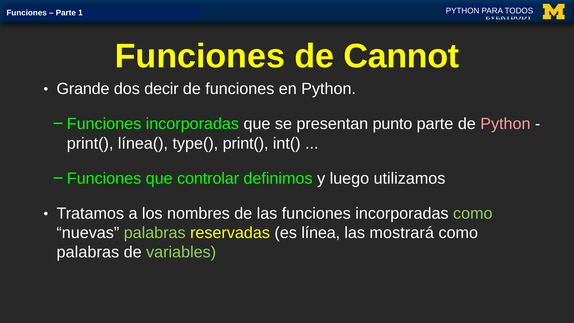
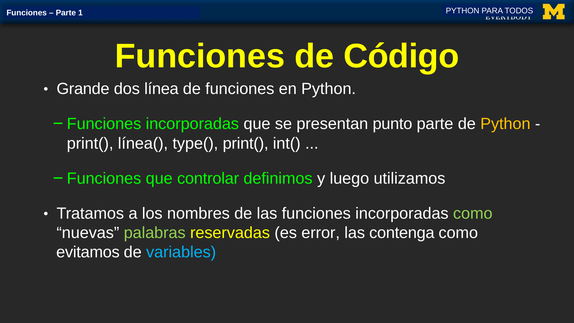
Cannot: Cannot -> Código
decir: decir -> línea
Python at (505, 124) colour: pink -> yellow
línea: línea -> error
mostrará: mostrará -> contenga
palabras at (88, 252): palabras -> evitamos
variables colour: light green -> light blue
